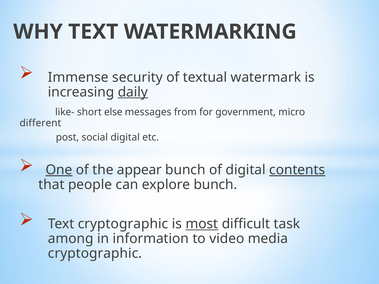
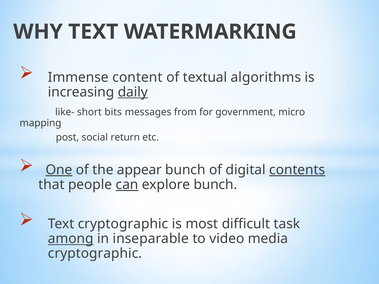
security: security -> content
watermark: watermark -> algorithms
else: else -> bits
different: different -> mapping
social digital: digital -> return
can underline: none -> present
most underline: present -> none
among underline: none -> present
information: information -> inseparable
